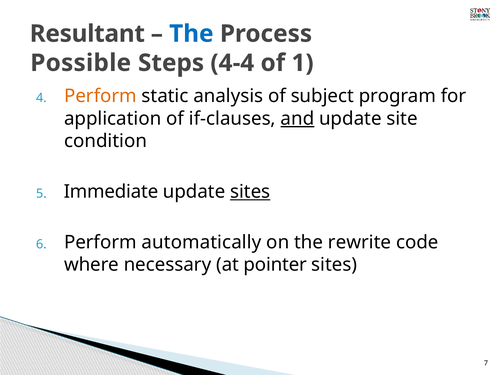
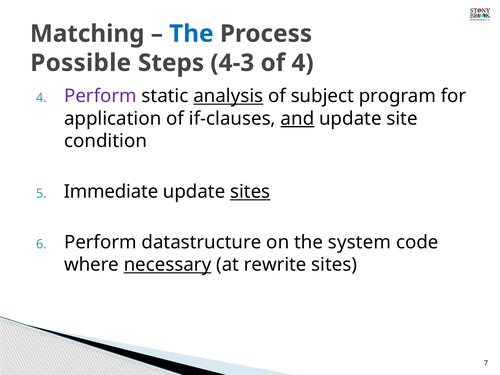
Resultant: Resultant -> Matching
4-4: 4-4 -> 4-3
of 1: 1 -> 4
Perform at (100, 96) colour: orange -> purple
analysis underline: none -> present
automatically: automatically -> datastructure
rewrite: rewrite -> system
necessary underline: none -> present
pointer: pointer -> rewrite
